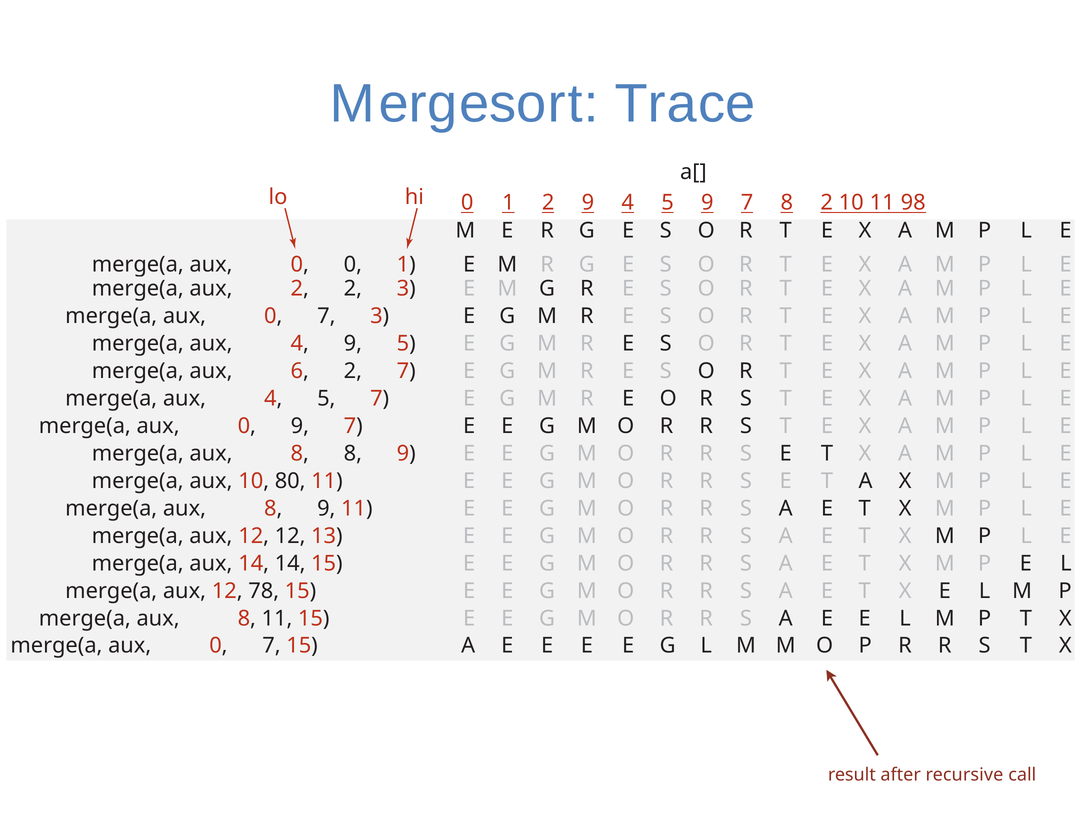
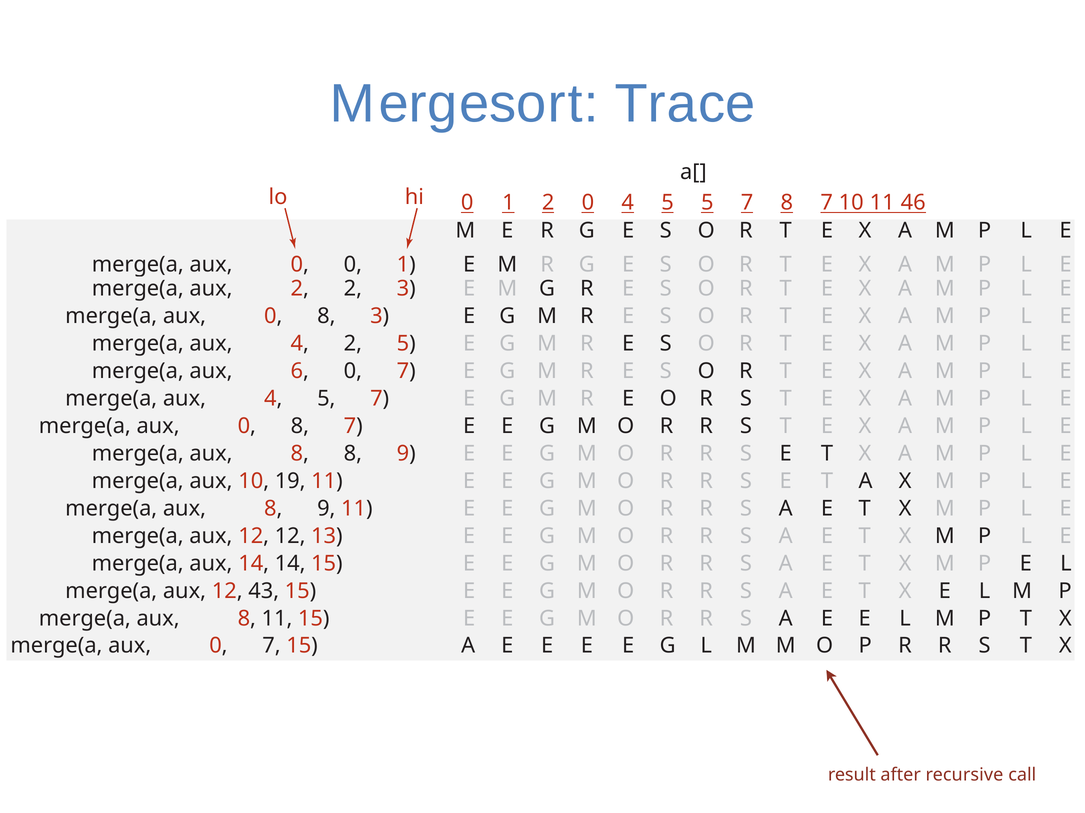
2 9: 9 -> 0
5 9: 9 -> 5
7 8 2: 2 -> 7
98: 98 -> 46
7 at (326, 316): 7 -> 8
4 9: 9 -> 2
6 2: 2 -> 0
9 at (300, 426): 9 -> 8
80: 80 -> 19
78: 78 -> 43
